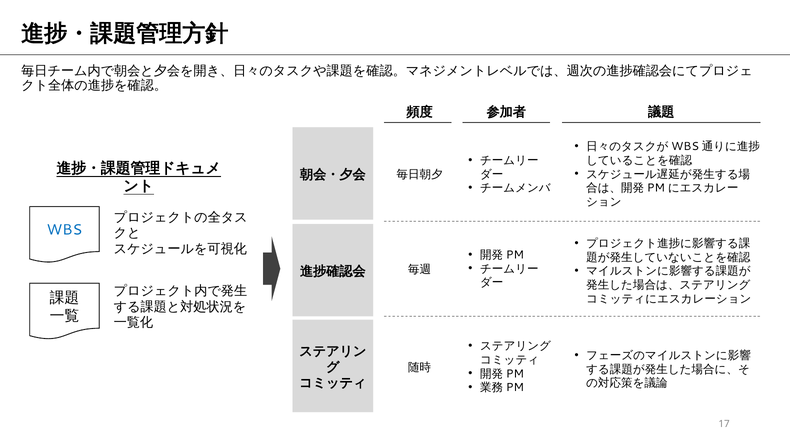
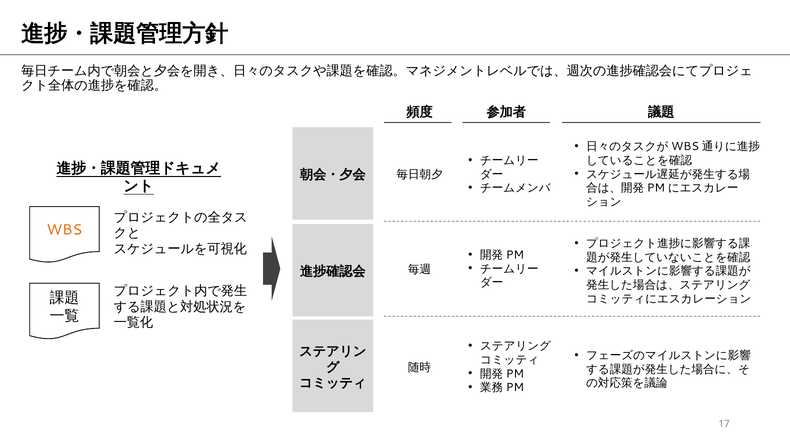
WBS colour: blue -> orange
